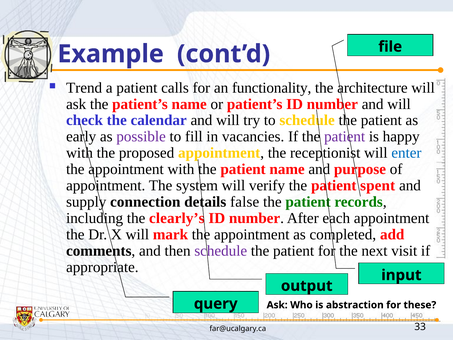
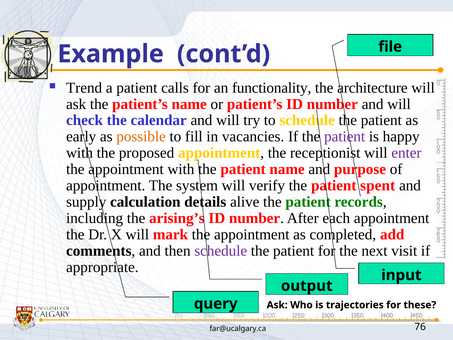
possible colour: purple -> orange
enter colour: blue -> purple
connection: connection -> calculation
false: false -> alive
clearly’s: clearly’s -> arising’s
abstraction: abstraction -> trajectories
33: 33 -> 76
